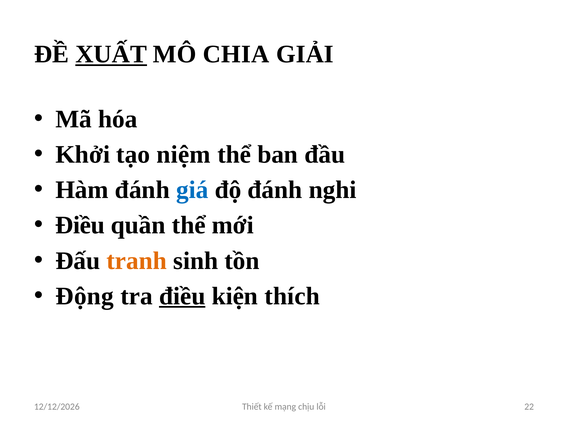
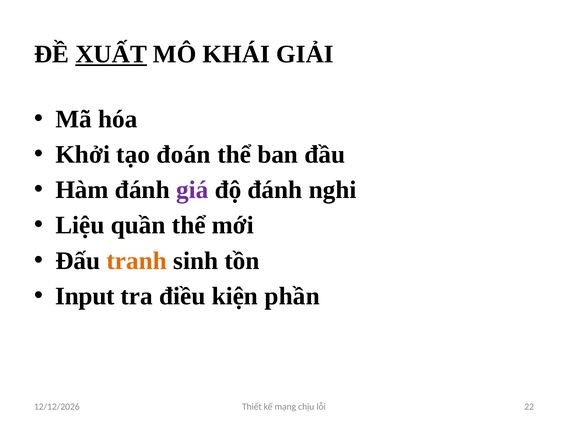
CHIA: CHIA -> KHÁI
niệm: niệm -> đoán
giá colour: blue -> purple
Điều at (80, 225): Điều -> Liệu
Động: Động -> Input
điều at (182, 296) underline: present -> none
thích: thích -> phần
